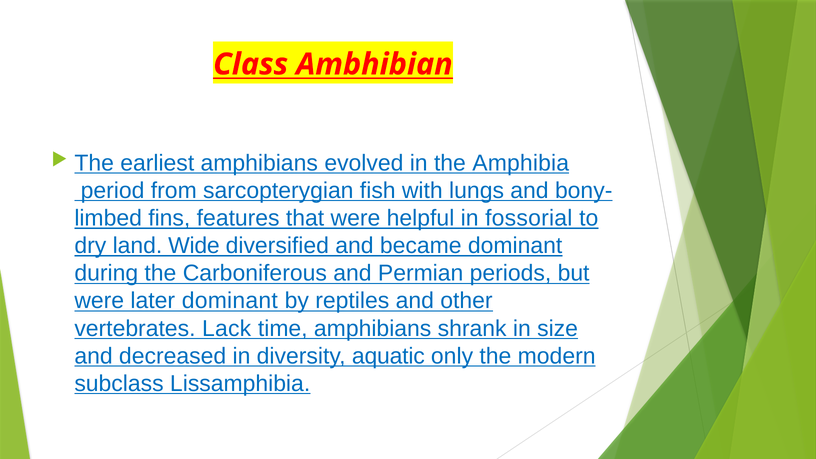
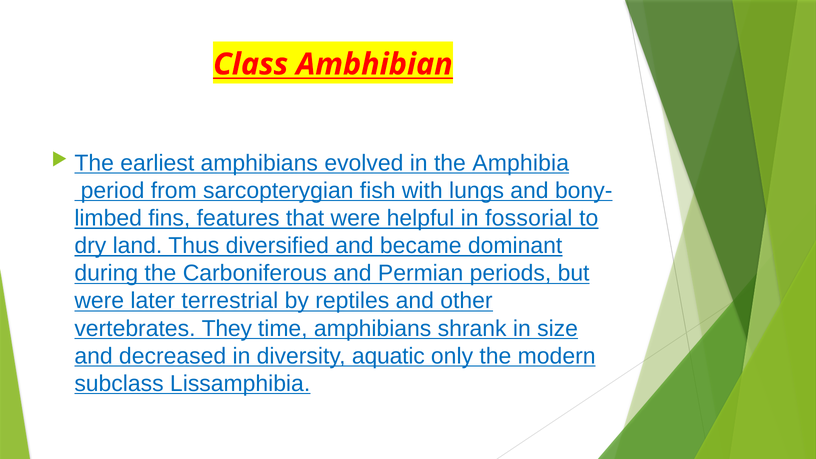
Wide: Wide -> Thus
later dominant: dominant -> terrestrial
Lack: Lack -> They
